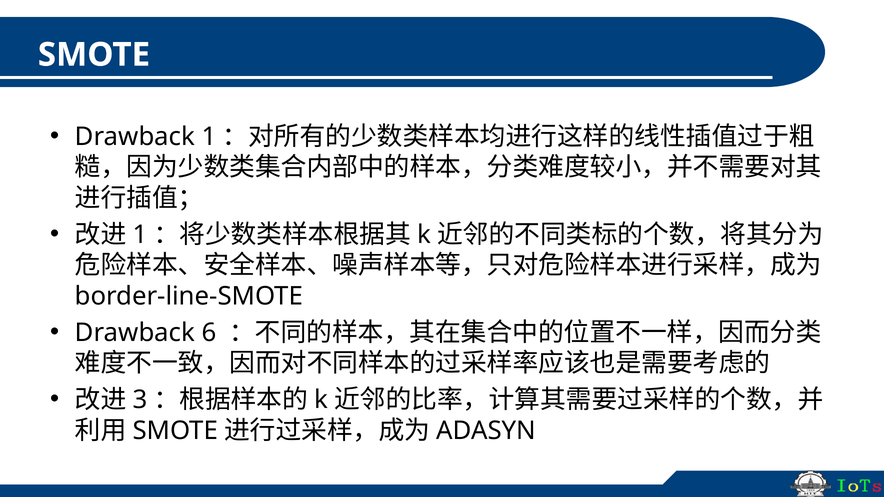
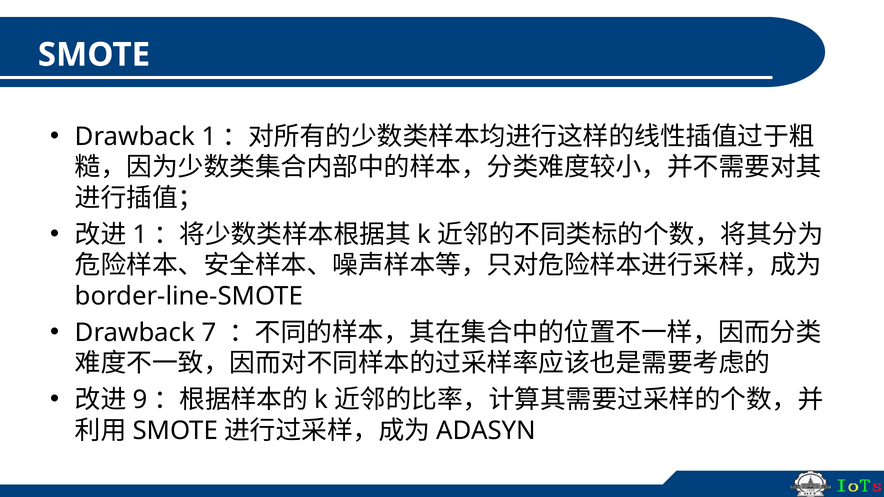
6: 6 -> 7
3: 3 -> 9
